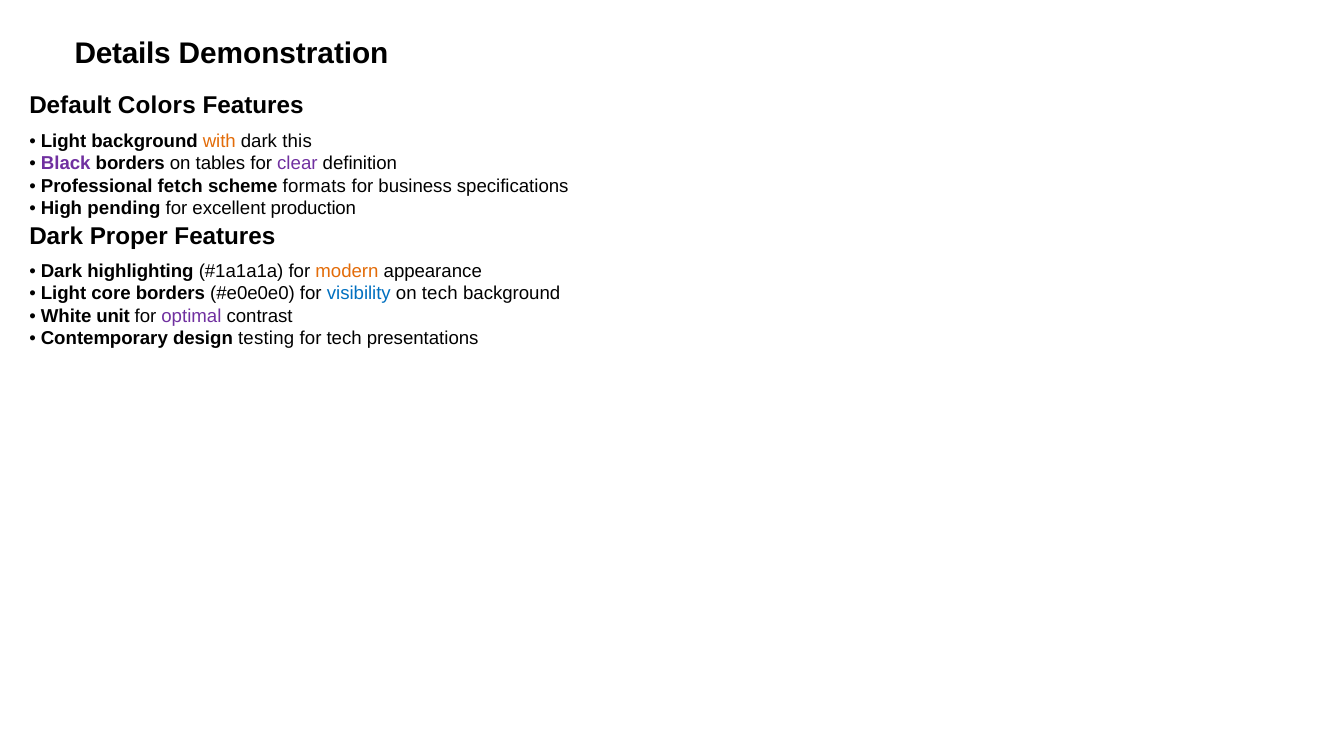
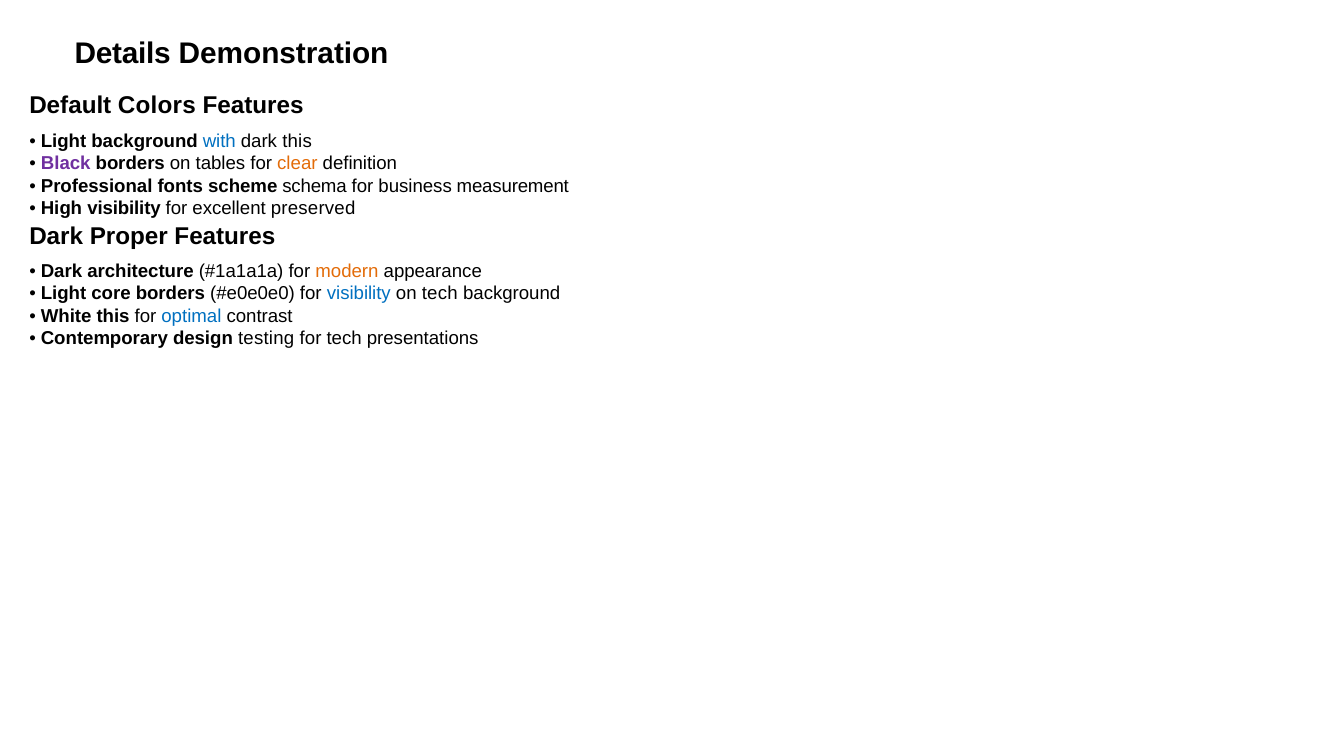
with colour: orange -> blue
clear colour: purple -> orange
fetch: fetch -> fonts
formats: formats -> schema
specifications: specifications -> measurement
High pending: pending -> visibility
production: production -> preserved
highlighting: highlighting -> architecture
White unit: unit -> this
optimal colour: purple -> blue
